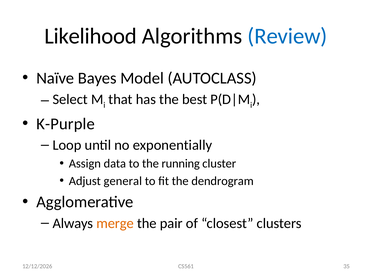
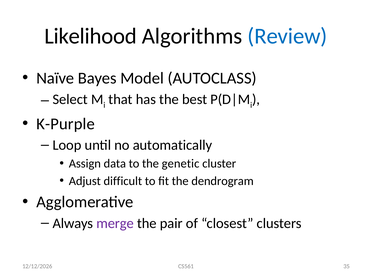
exponentially: exponentially -> automatically
running: running -> genetic
general: general -> difficult
merge colour: orange -> purple
